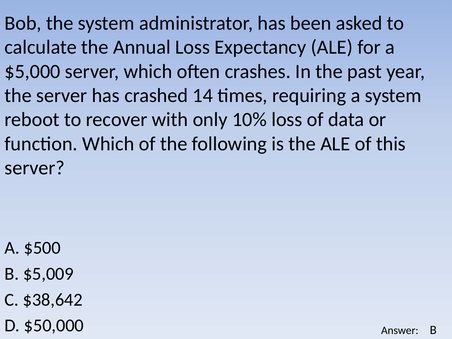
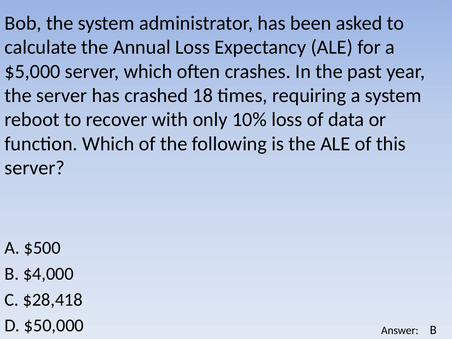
14: 14 -> 18
$5,009: $5,009 -> $4,000
$38,642: $38,642 -> $28,418
